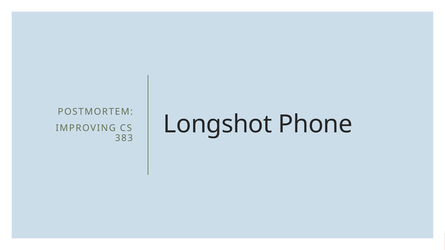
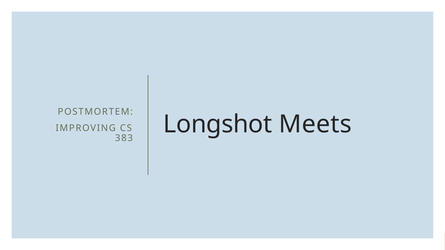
Phone: Phone -> Meets
